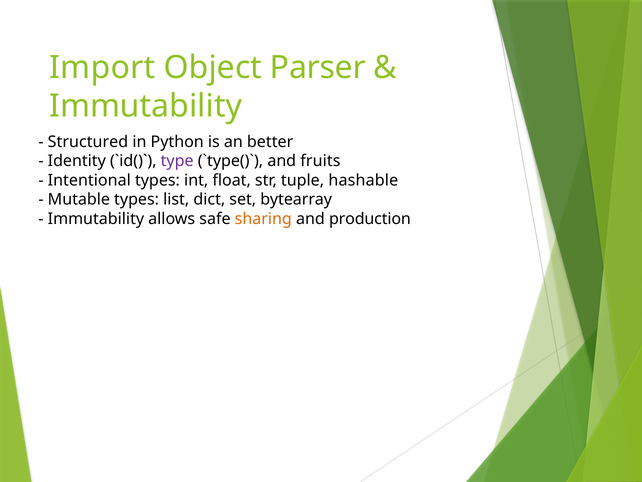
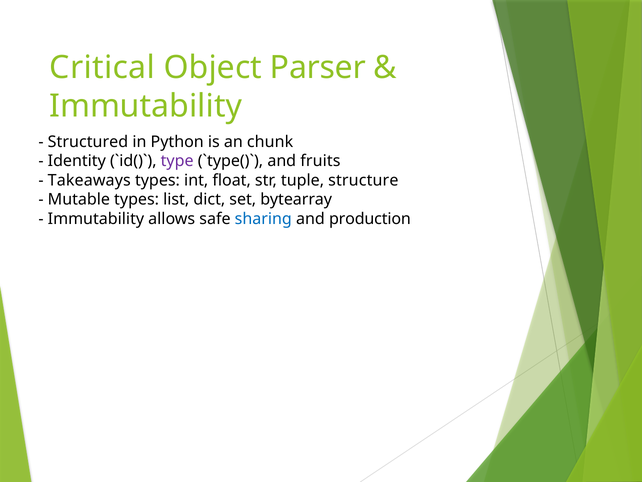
Import: Import -> Critical
better: better -> chunk
Intentional: Intentional -> Takeaways
hashable: hashable -> structure
sharing colour: orange -> blue
